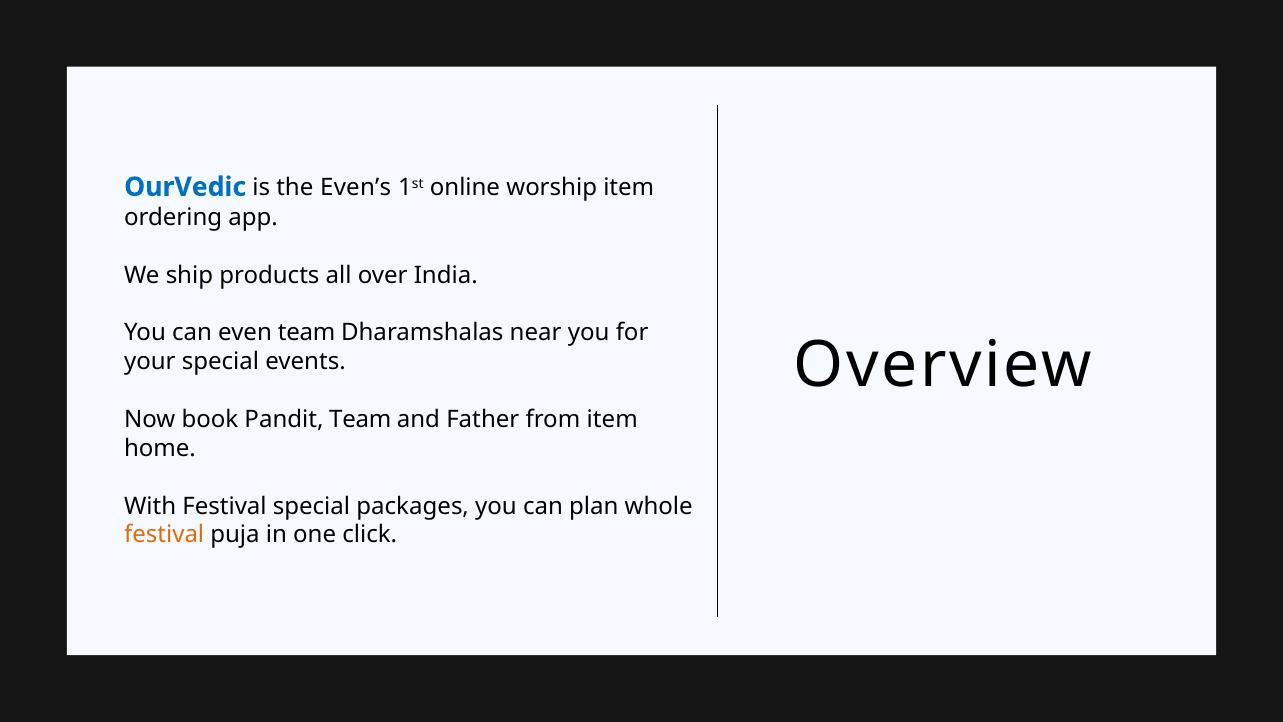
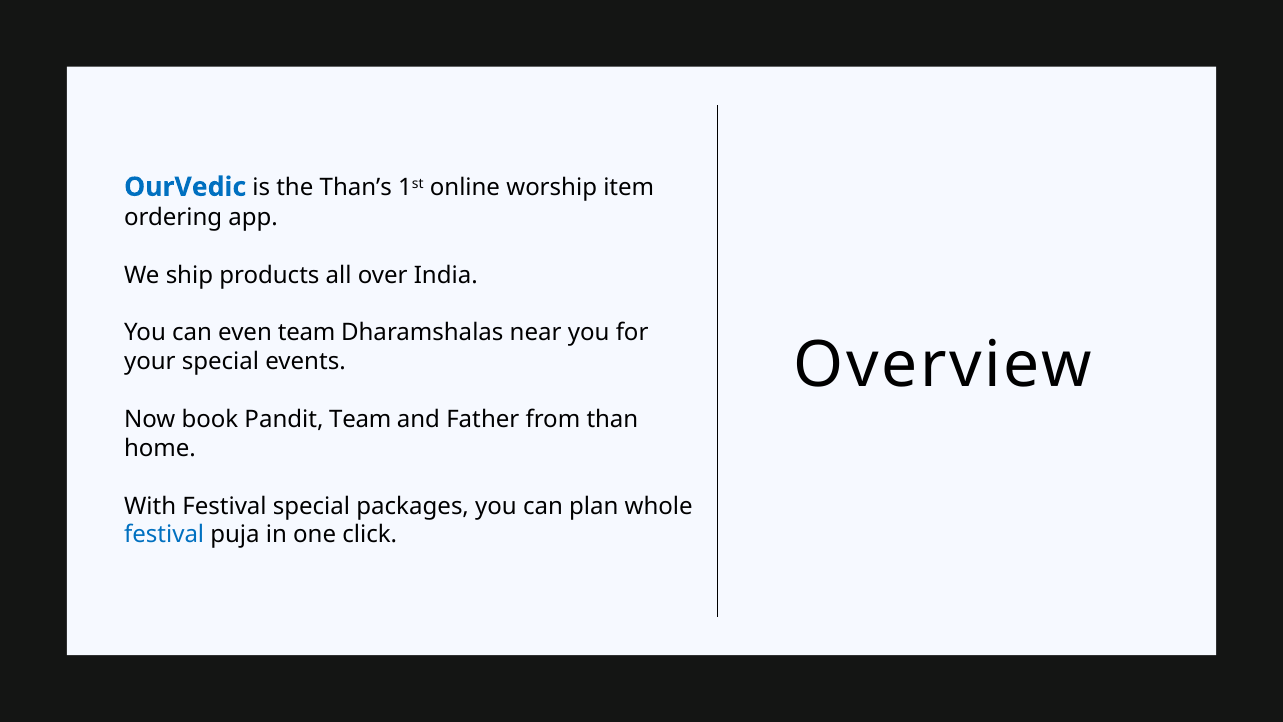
Even’s: Even’s -> Than’s
from item: item -> than
festival at (164, 535) colour: orange -> blue
